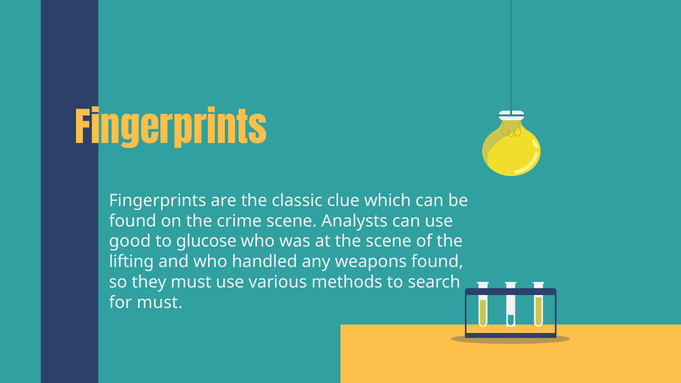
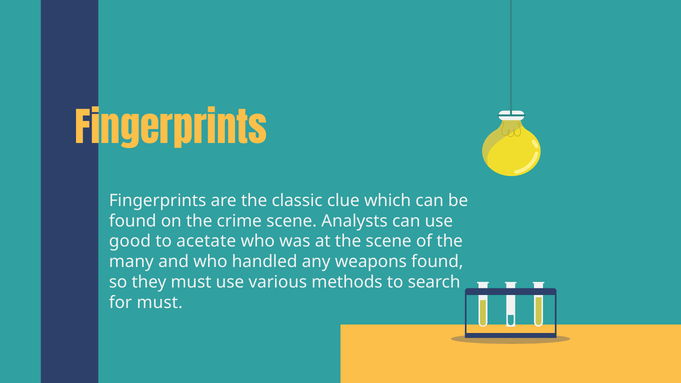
glucose: glucose -> acetate
lifting: lifting -> many
